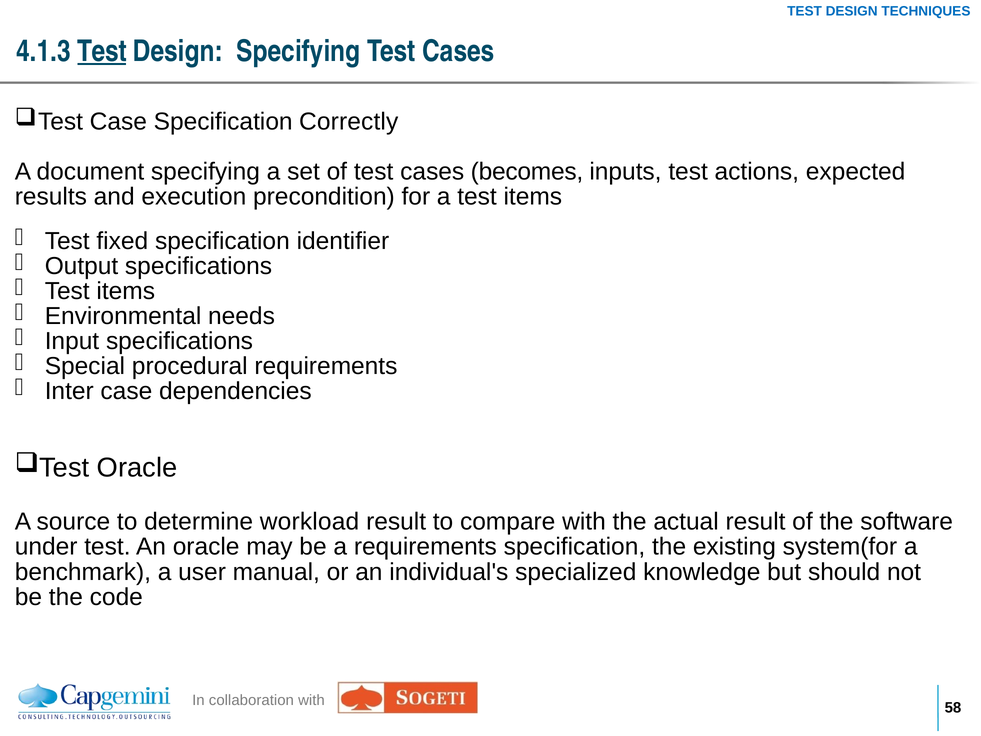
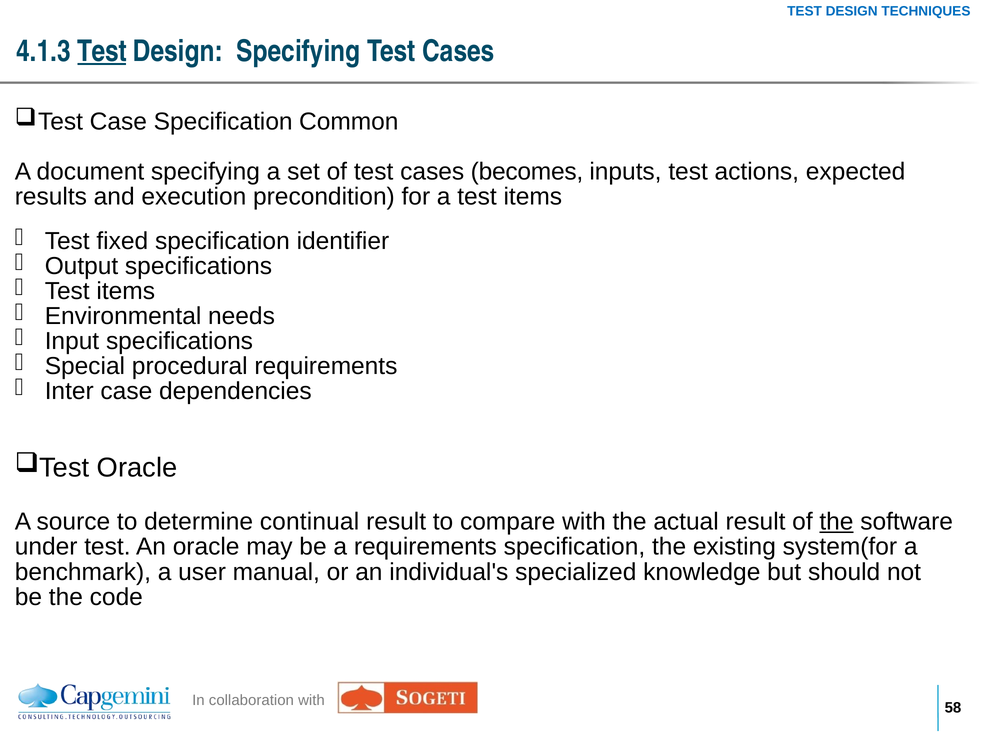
Correctly: Correctly -> Common
workload: workload -> continual
the at (836, 522) underline: none -> present
